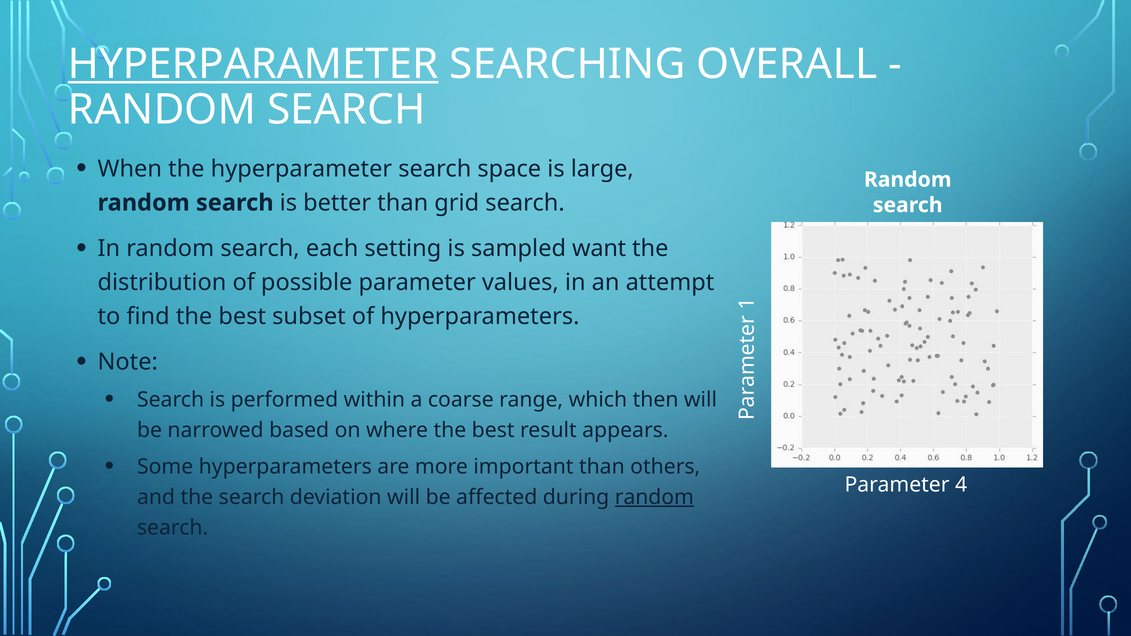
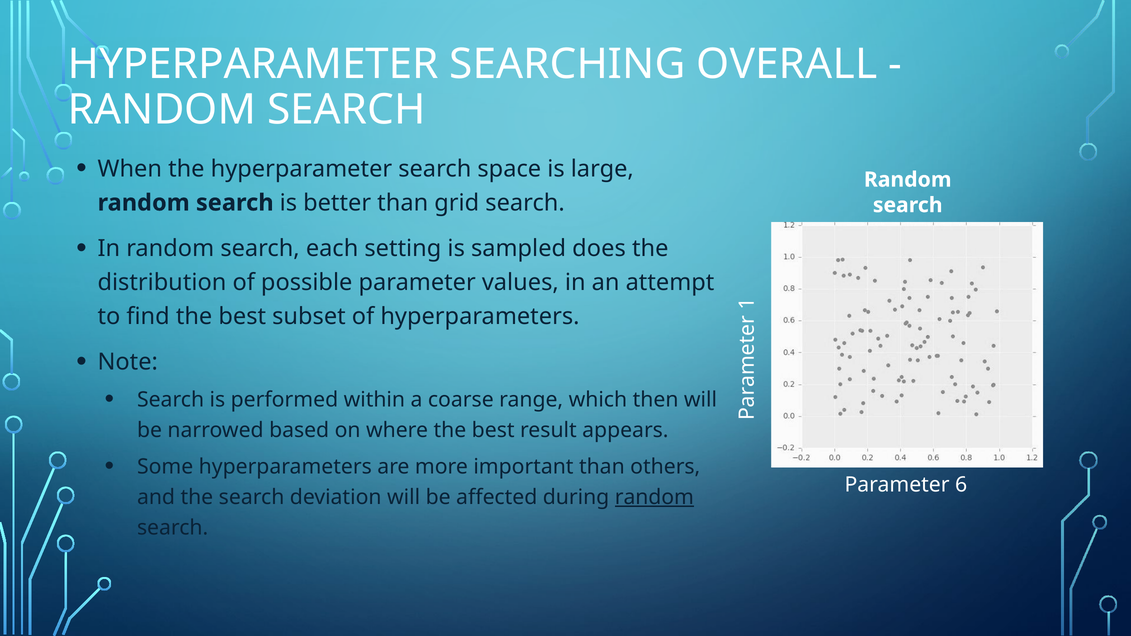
HYPERPARAMETER at (253, 64) underline: present -> none
want: want -> does
4: 4 -> 6
